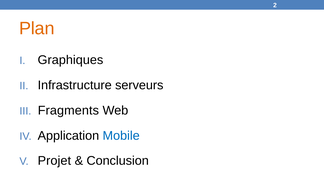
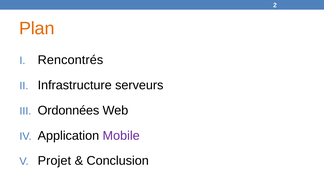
Graphiques: Graphiques -> Rencontrés
Fragments: Fragments -> Ordonnées
Mobile colour: blue -> purple
